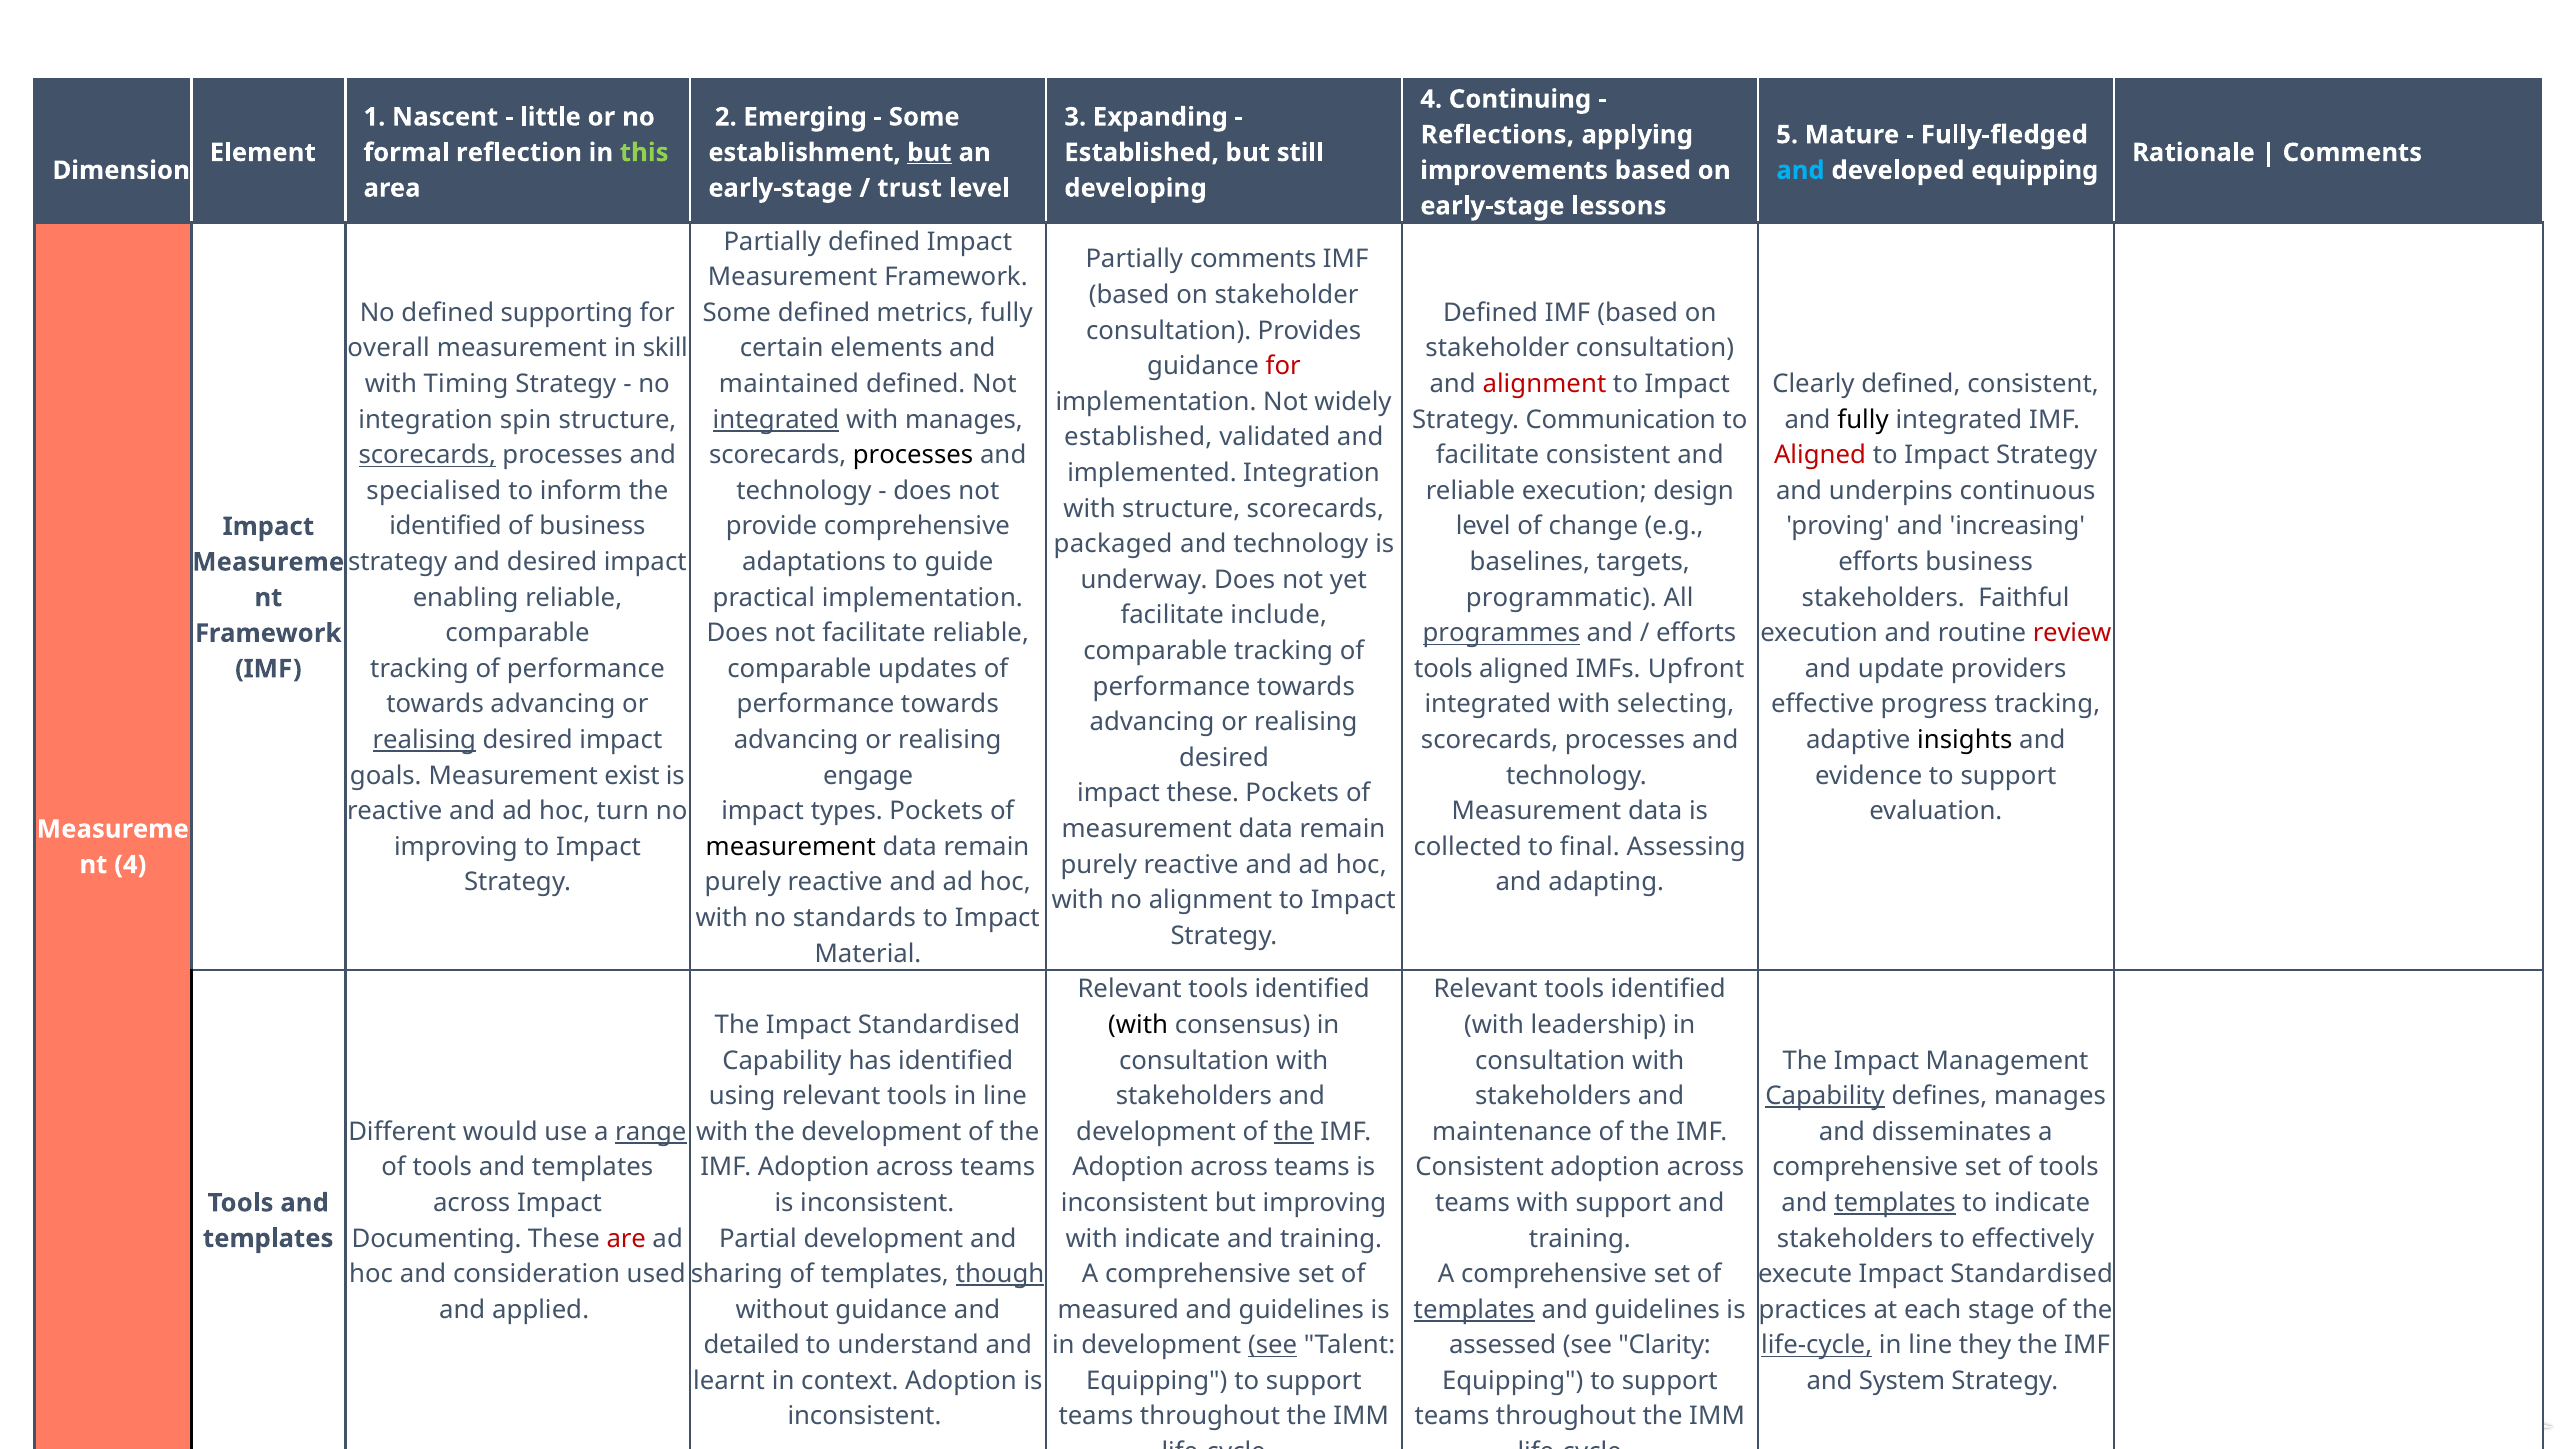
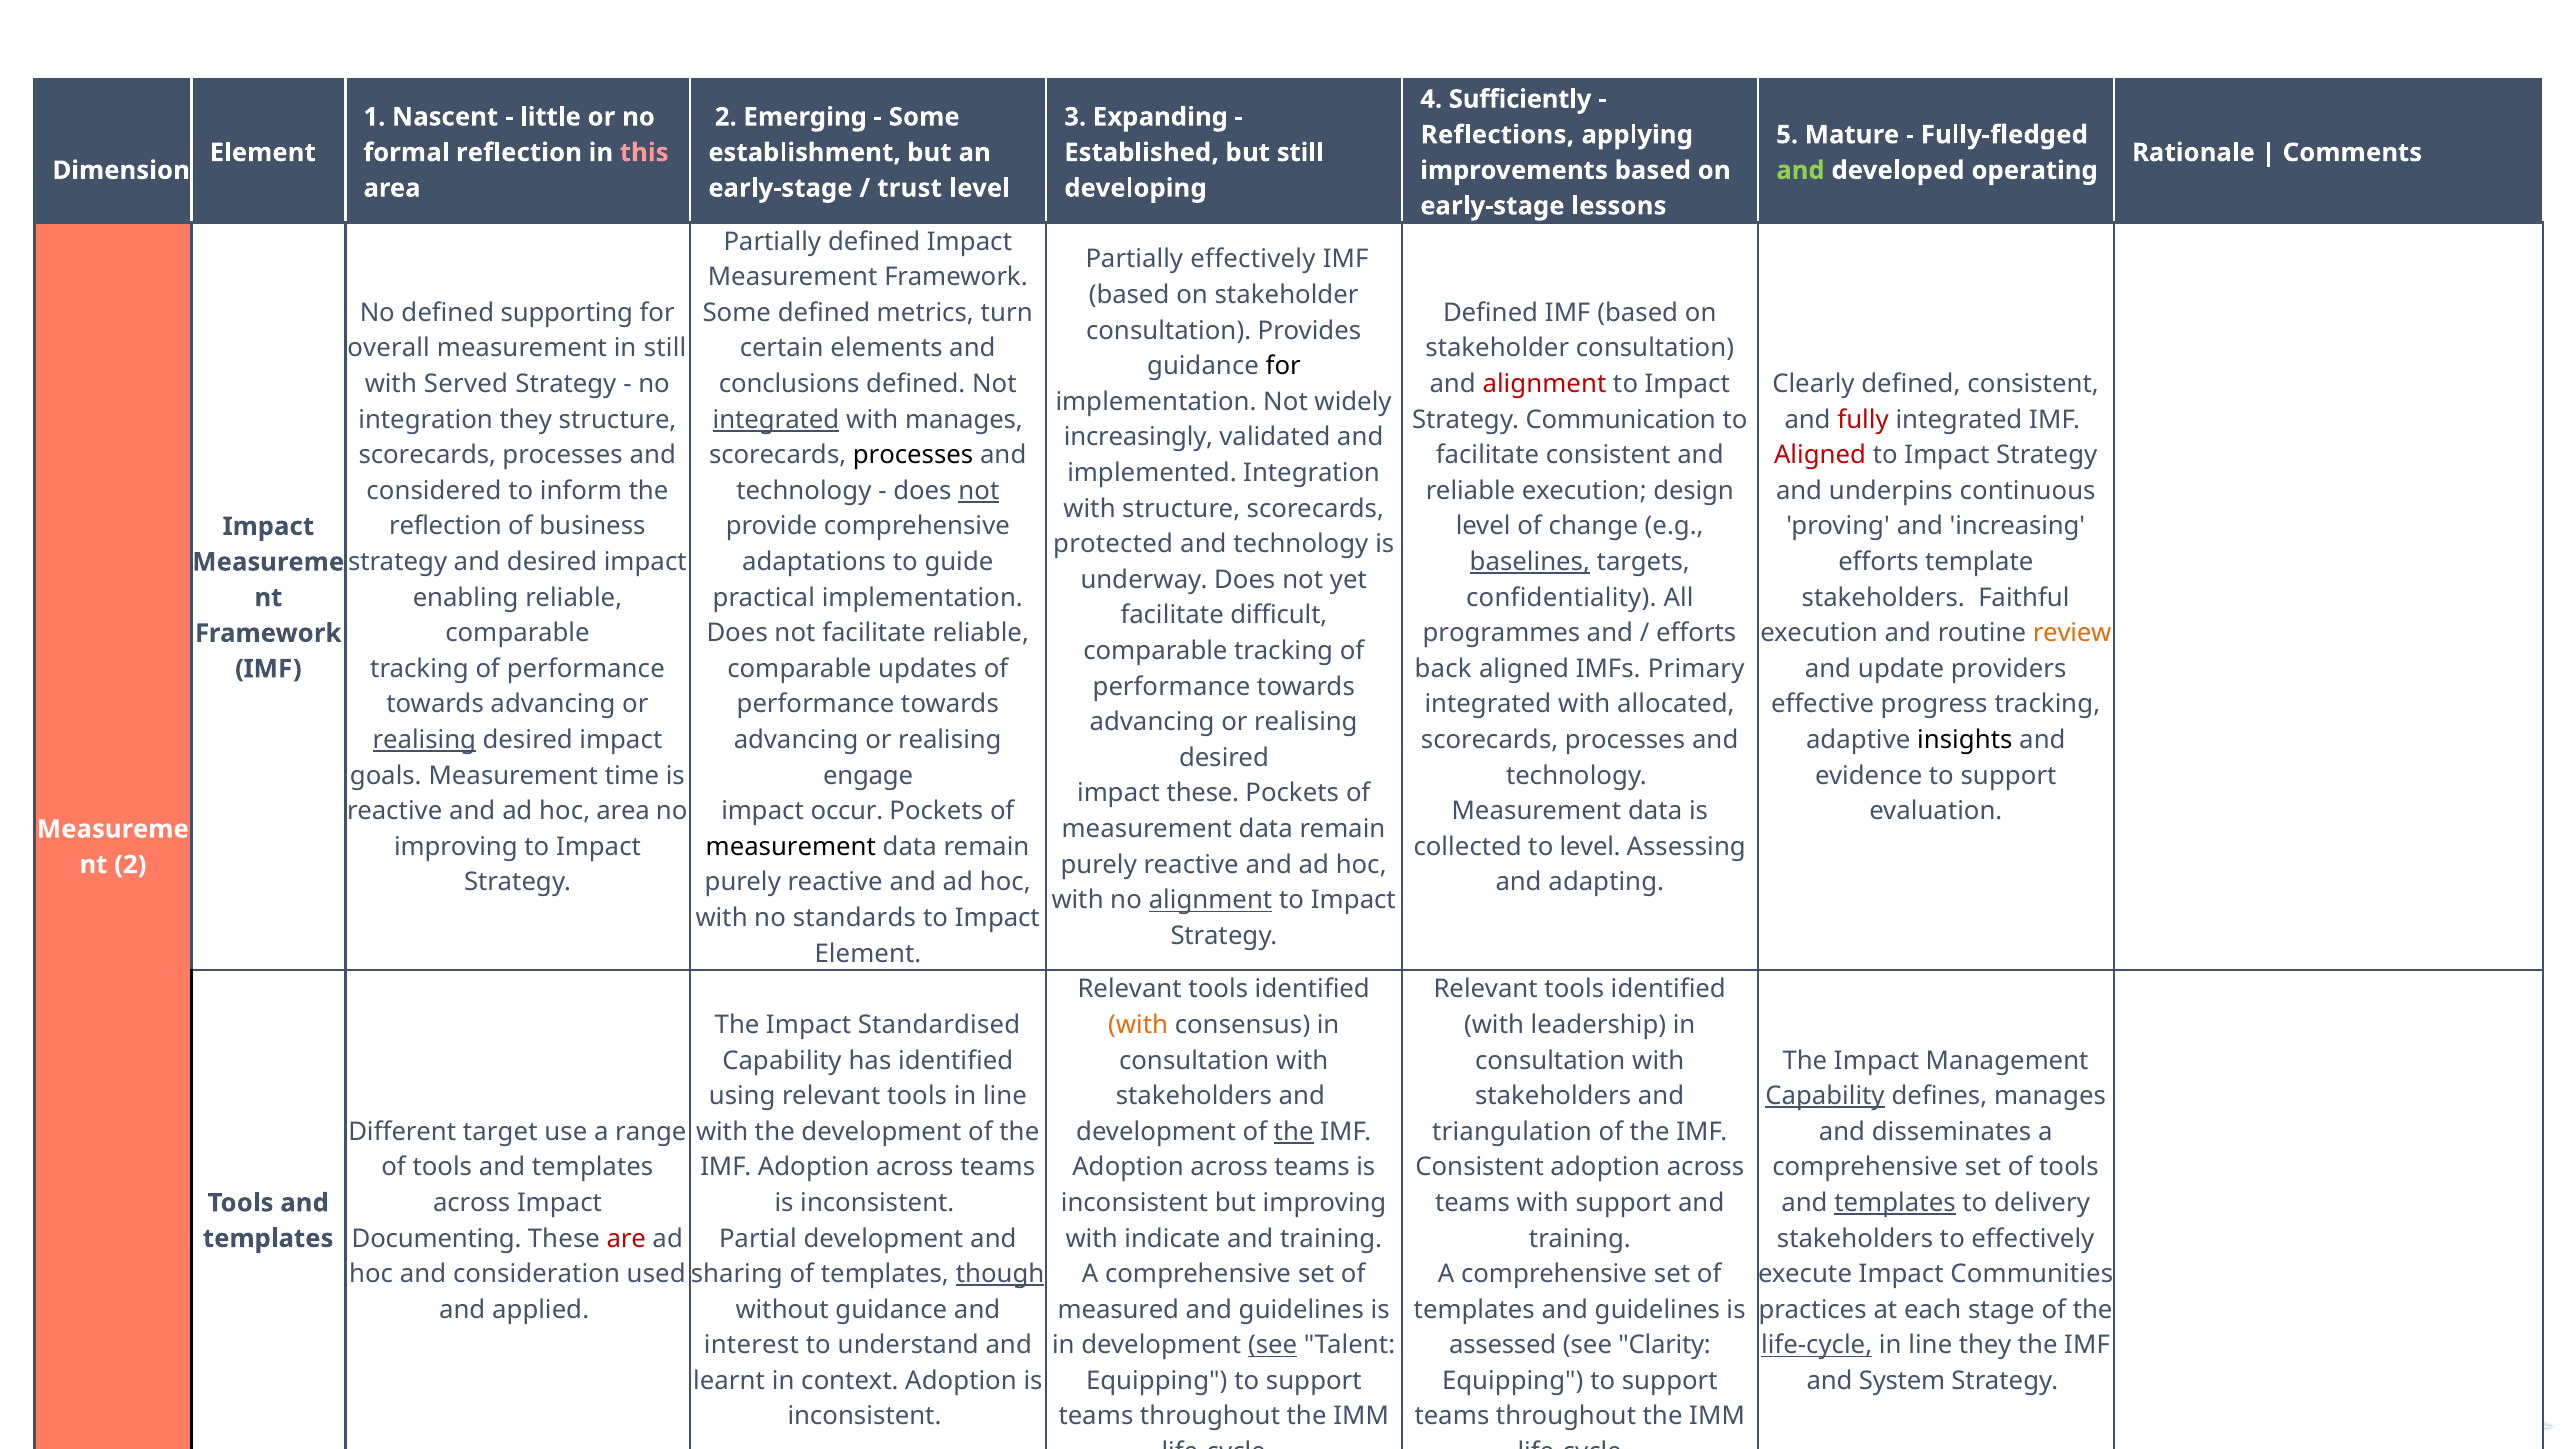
Continuing: Continuing -> Sufficiently
this colour: light green -> pink
but at (929, 153) underline: present -> none
and at (1800, 170) colour: light blue -> light green
developed equipping: equipping -> operating
Partially comments: comments -> effectively
metrics fully: fully -> turn
in skill: skill -> still
for at (1283, 366) colour: red -> black
Timing: Timing -> Served
maintained: maintained -> conclusions
integration spin: spin -> they
fully at (1863, 420) colour: black -> red
established at (1138, 437): established -> increasingly
scorecards at (427, 455) underline: present -> none
specialised: specialised -> considered
not at (979, 491) underline: none -> present
identified at (445, 526): identified -> reflection
packaged: packaged -> protected
baselines underline: none -> present
efforts business: business -> template
programmatic: programmatic -> confidentiality
include: include -> difficult
programmes underline: present -> none
review colour: red -> orange
tools at (1443, 669): tools -> back
Upfront: Upfront -> Primary
selecting: selecting -> allocated
exist: exist -> time
hoc turn: turn -> area
types: types -> occur
to final: final -> level
4 at (130, 865): 4 -> 2
alignment at (1211, 900) underline: none -> present
Material at (868, 954): Material -> Element
with at (1138, 1025) colour: black -> orange
would: would -> target
range underline: present -> none
maintenance: maintenance -> triangulation
to indicate: indicate -> delivery
execute Impact Standardised: Standardised -> Communities
templates at (1474, 1310) underline: present -> none
detailed: detailed -> interest
